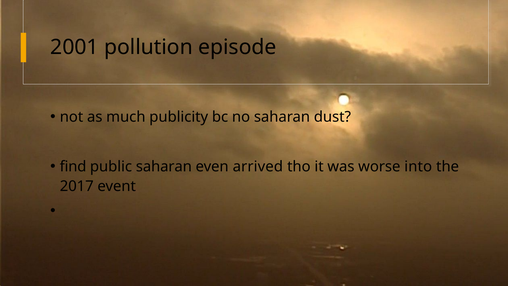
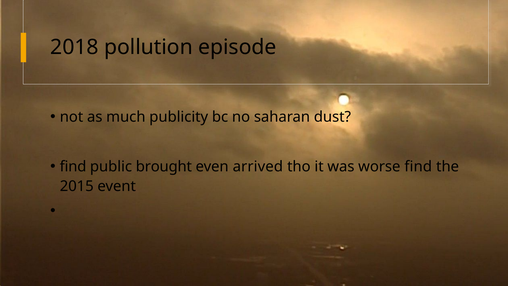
2001: 2001 -> 2018
public saharan: saharan -> brought
worse into: into -> find
2017: 2017 -> 2015
